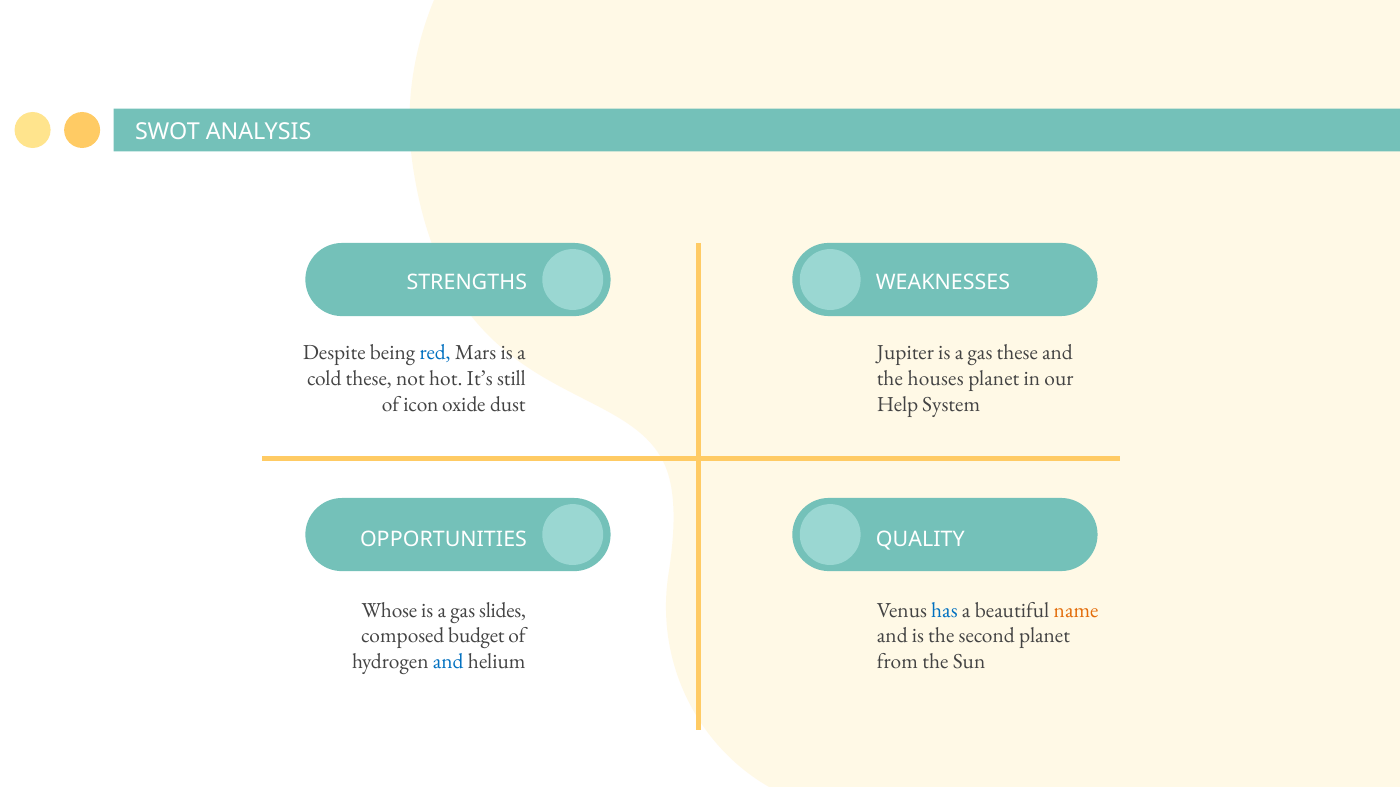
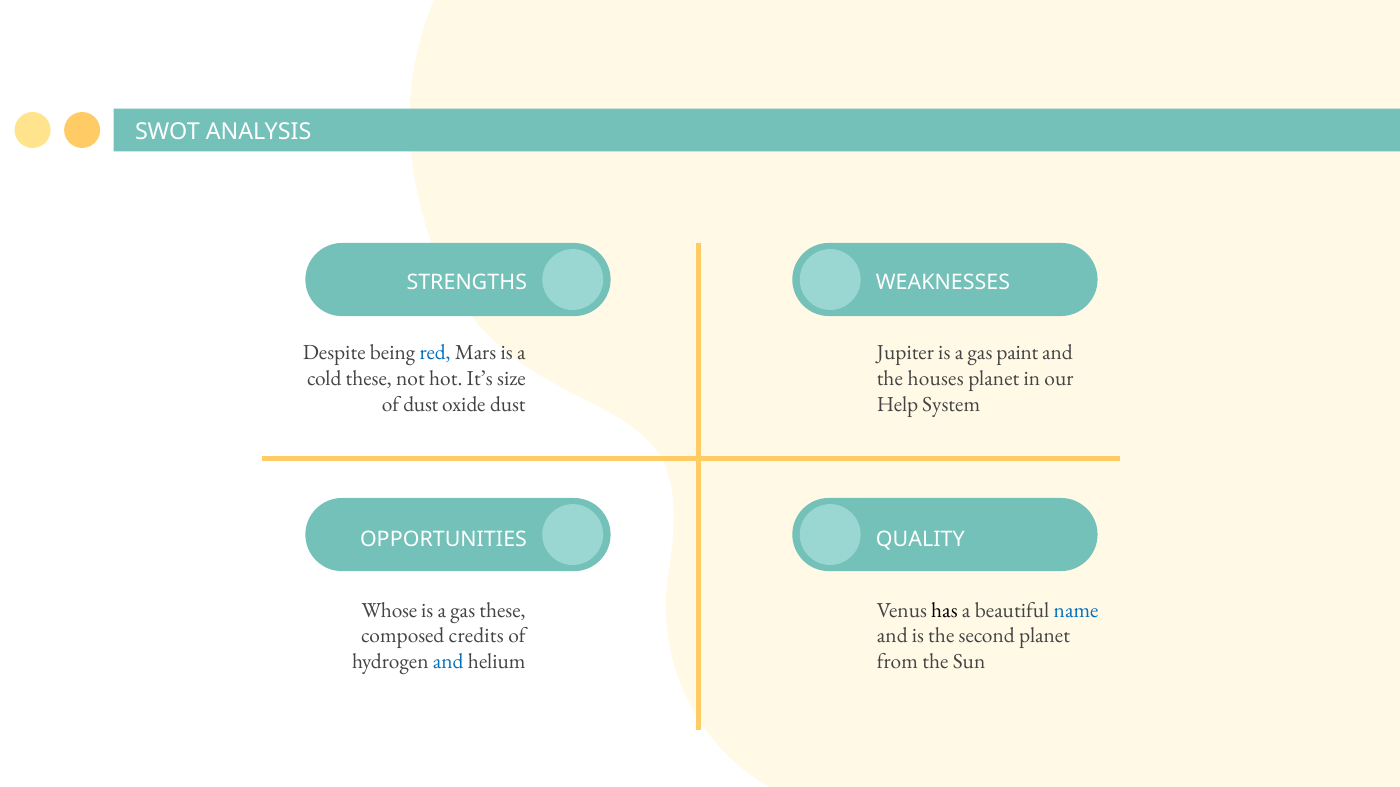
gas these: these -> paint
still: still -> size
of icon: icon -> dust
gas slides: slides -> these
has colour: blue -> black
name colour: orange -> blue
budget: budget -> credits
